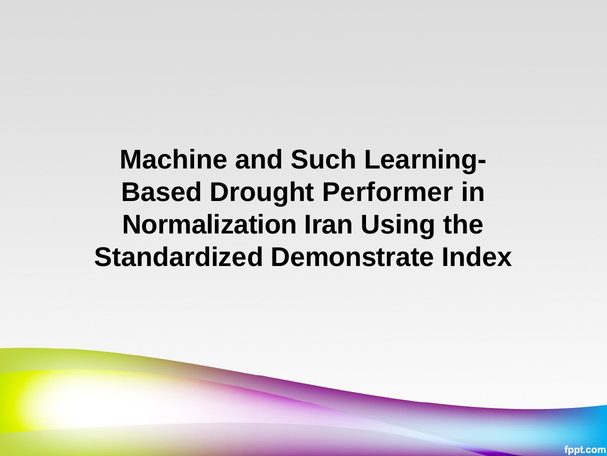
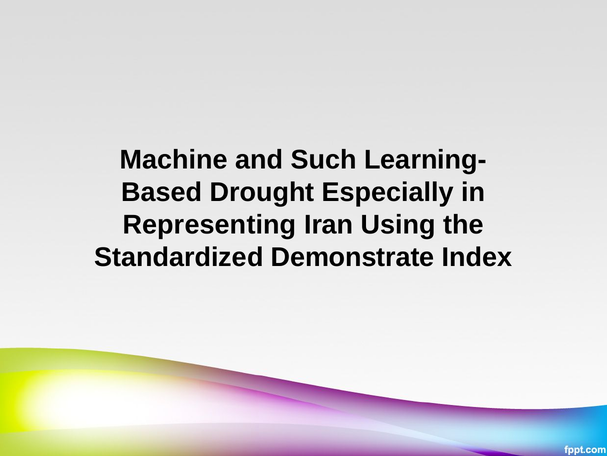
Performer: Performer -> Especially
Normalization: Normalization -> Representing
